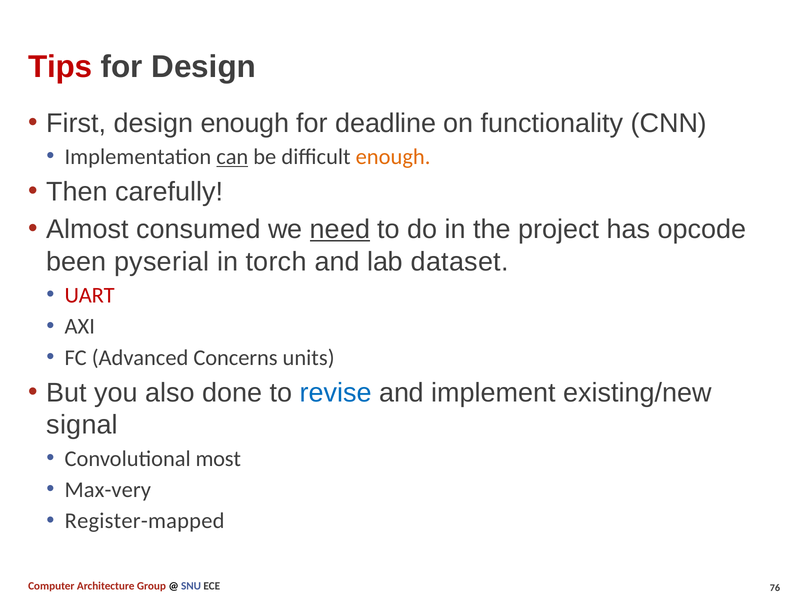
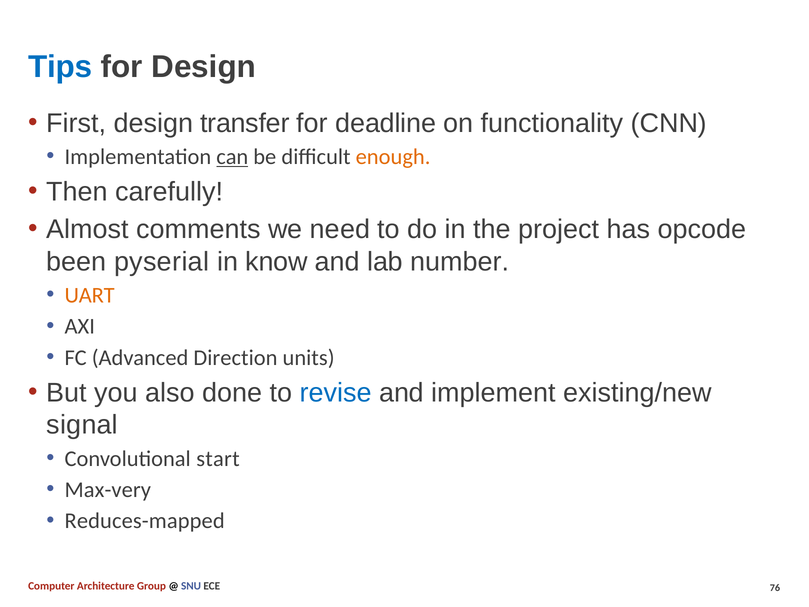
Tips colour: red -> blue
design enough: enough -> transfer
consumed: consumed -> comments
need underline: present -> none
torch: torch -> know
dataset: dataset -> number
UART colour: red -> orange
Concerns: Concerns -> Direction
most: most -> start
Register-mapped: Register-mapped -> Reduces-mapped
